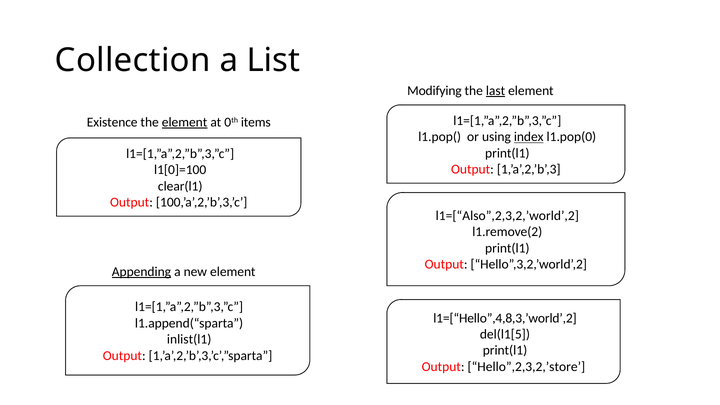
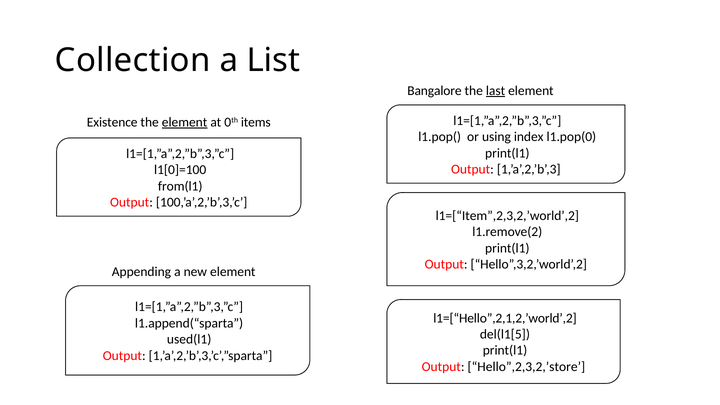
Modifying: Modifying -> Bangalore
index underline: present -> none
clear(l1: clear(l1 -> from(l1
l1=[“Also”,2,3,2,’world’,2: l1=[“Also”,2,3,2,’world’,2 -> l1=[“Item”,2,3,2,’world’,2
Appending underline: present -> none
l1=[“Hello”,4,8,3,’world’,2: l1=[“Hello”,4,8,3,’world’,2 -> l1=[“Hello”,2,1,2,’world’,2
inlist(l1: inlist(l1 -> used(l1
